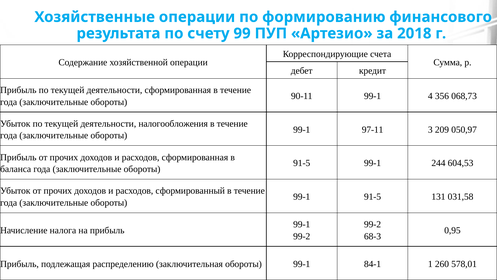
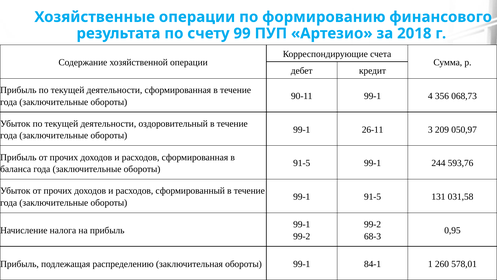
налогообложения: налогообложения -> оздоровительный
97-11: 97-11 -> 26-11
604,53: 604,53 -> 593,76
